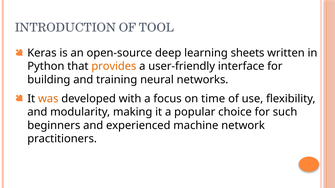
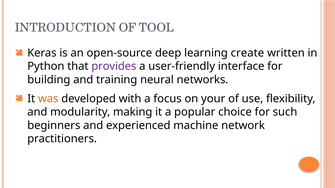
sheets: sheets -> create
provides colour: orange -> purple
time: time -> your
